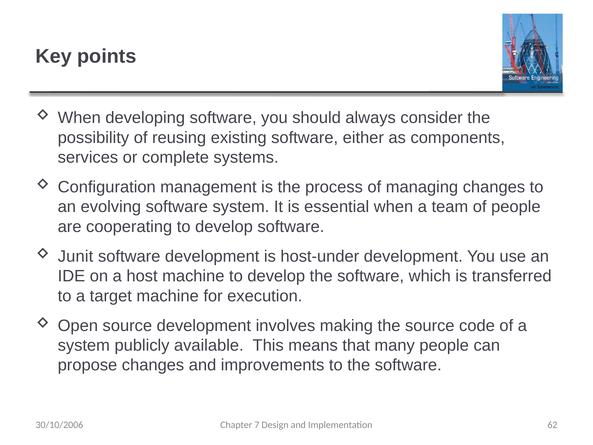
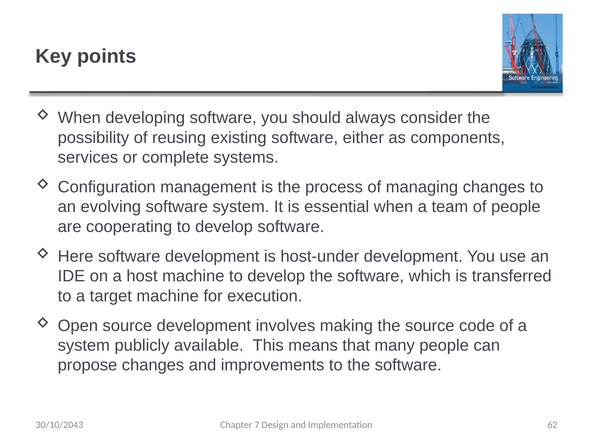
Junit: Junit -> Here
30/10/2006: 30/10/2006 -> 30/10/2043
